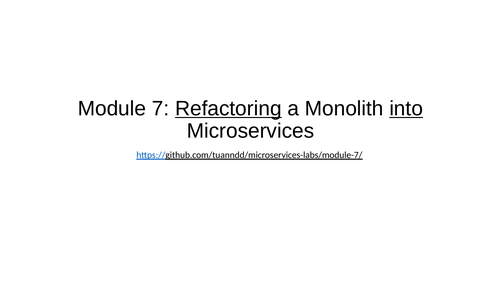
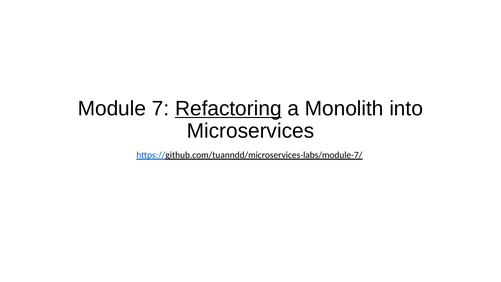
into underline: present -> none
